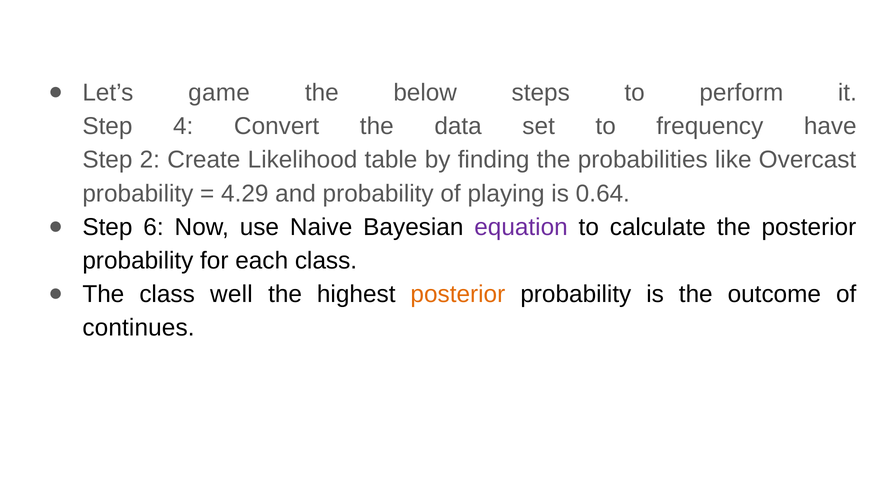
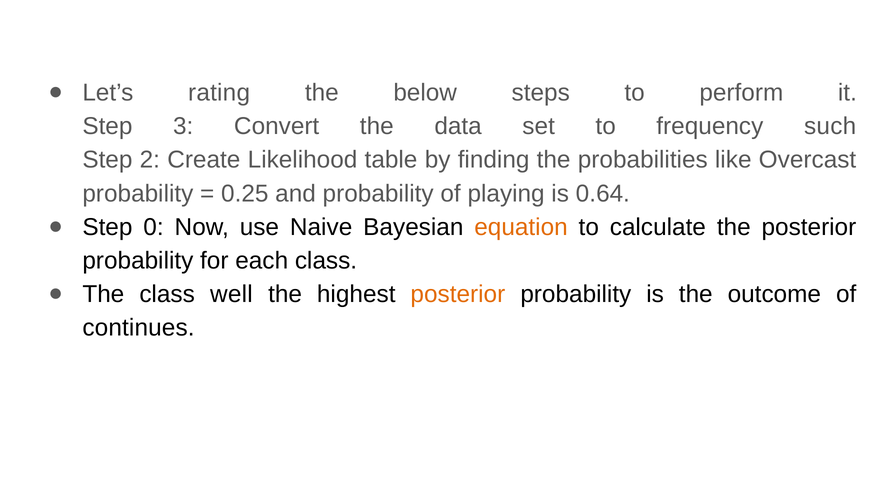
game: game -> rating
4: 4 -> 3
have: have -> such
4.29: 4.29 -> 0.25
6: 6 -> 0
equation colour: purple -> orange
